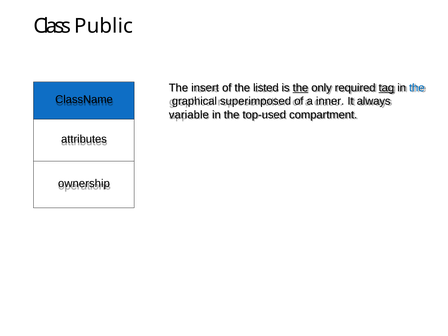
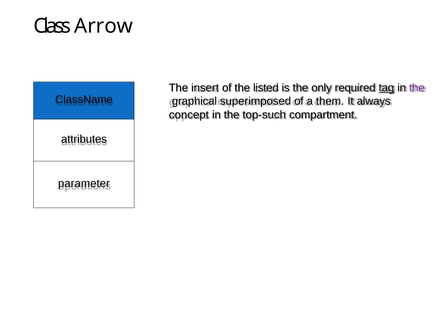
Public: Public -> Arrow
the at (300, 88) underline: present -> none
the at (417, 88) colour: blue -> purple
inner: inner -> them
variable: variable -> concept
top-used: top-used -> top-such
ownership: ownership -> parameter
